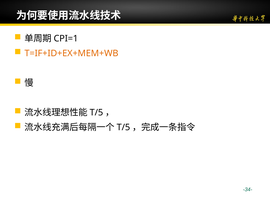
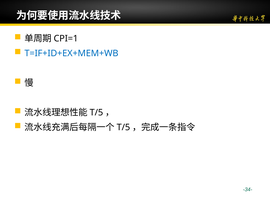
T=IF+ID+EX+MEM+WB colour: orange -> blue
